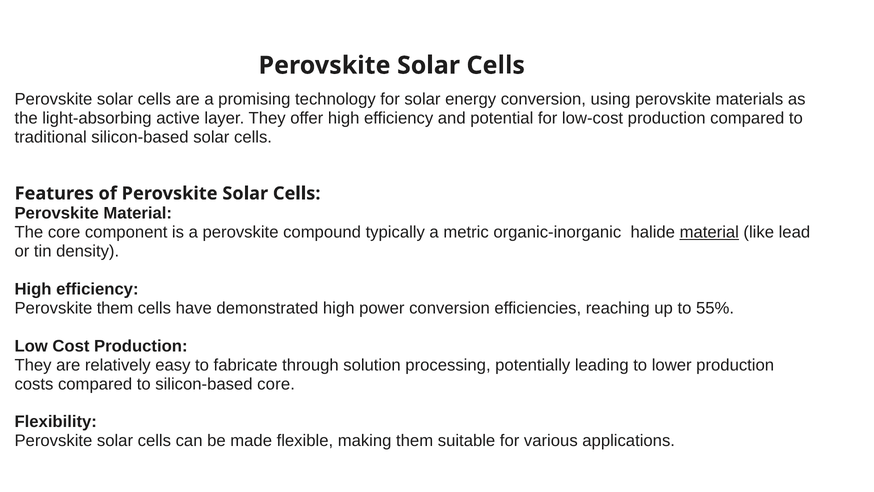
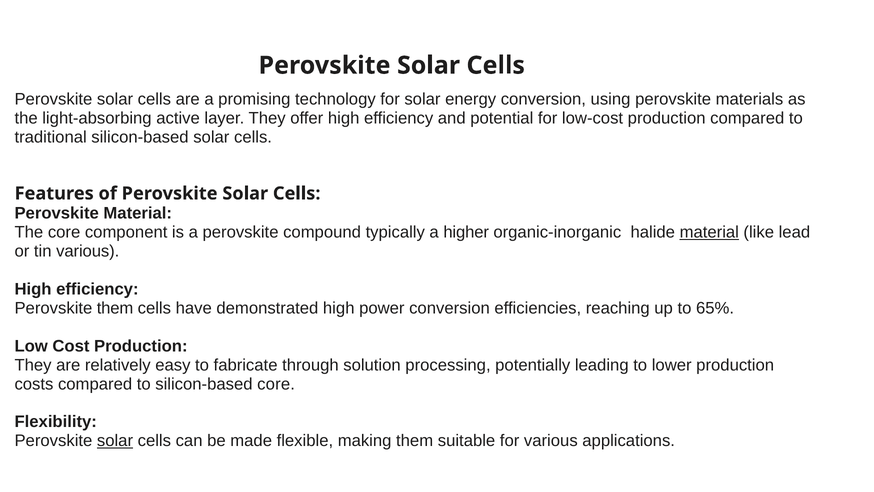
metric: metric -> higher
tin density: density -> various
55%: 55% -> 65%
solar at (115, 441) underline: none -> present
